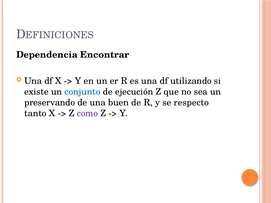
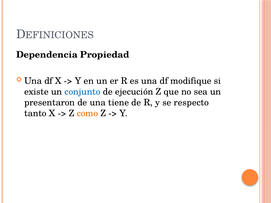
Encontrar: Encontrar -> Propiedad
utilizando: utilizando -> modifique
preservando: preservando -> presentaron
buen: buen -> tiene
como colour: purple -> orange
